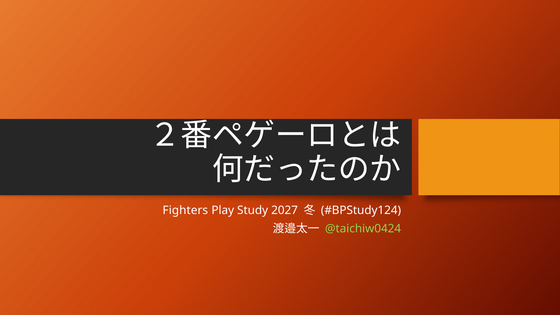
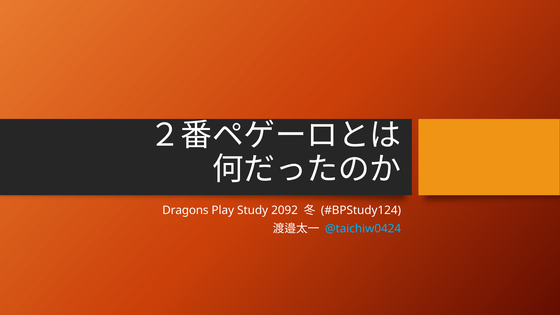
Fighters: Fighters -> Dragons
2027: 2027 -> 2092
@taichiw0424 colour: light green -> light blue
